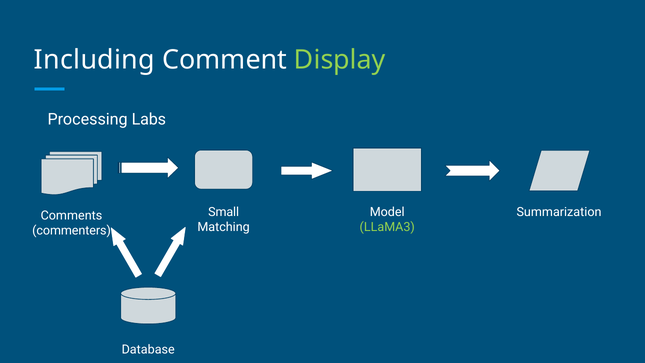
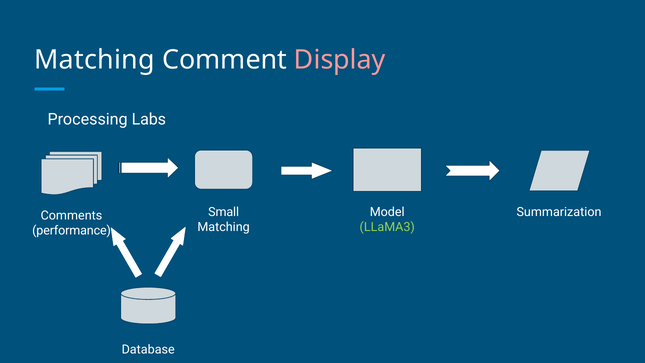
Including at (94, 60): Including -> Matching
Display colour: light green -> pink
commenters: commenters -> performance
